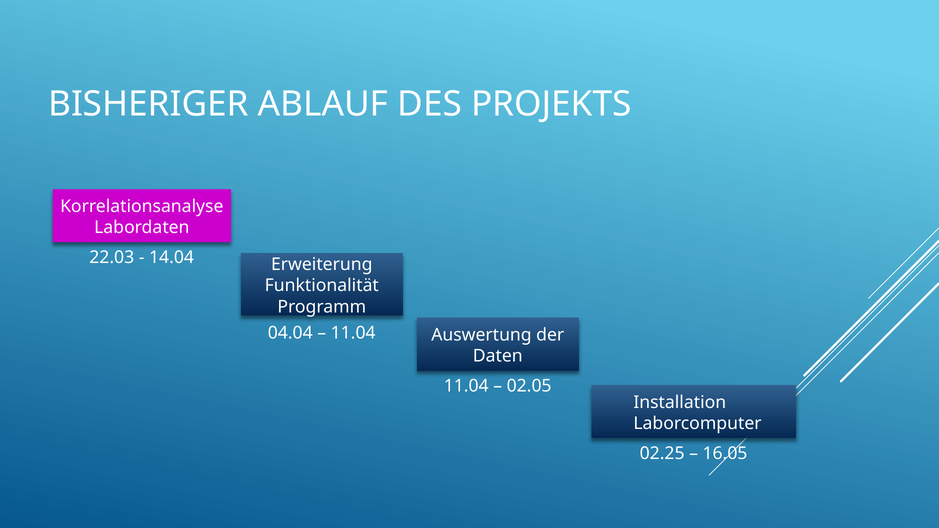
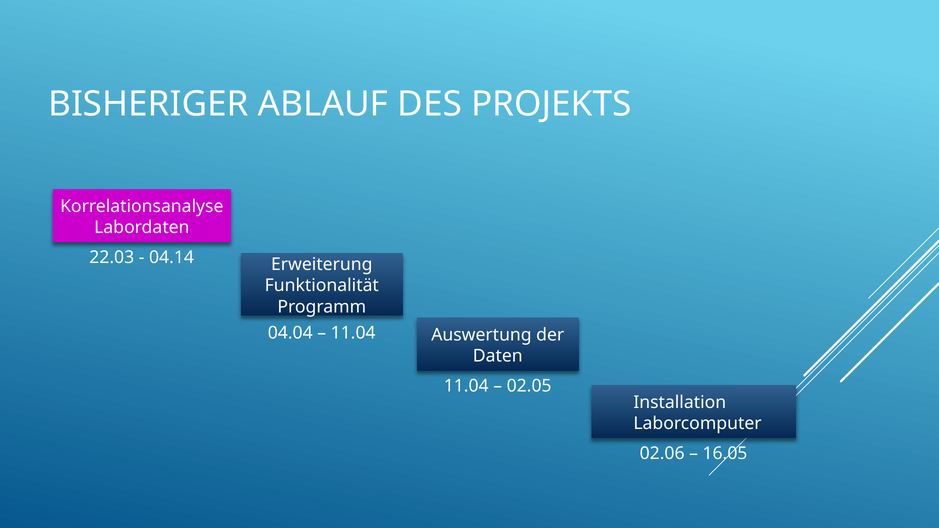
14.04: 14.04 -> 04.14
02.25: 02.25 -> 02.06
